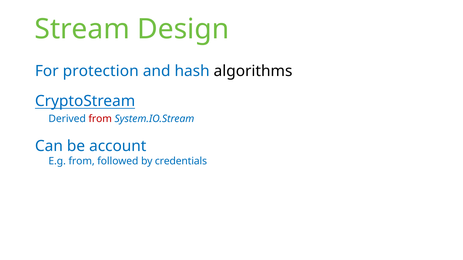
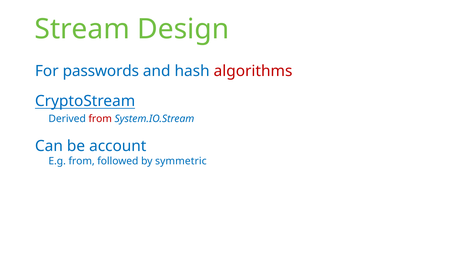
protection: protection -> passwords
algorithms colour: black -> red
credentials: credentials -> symmetric
